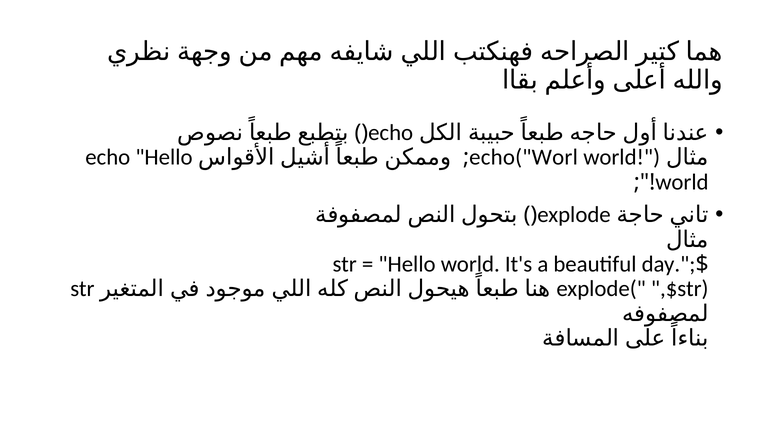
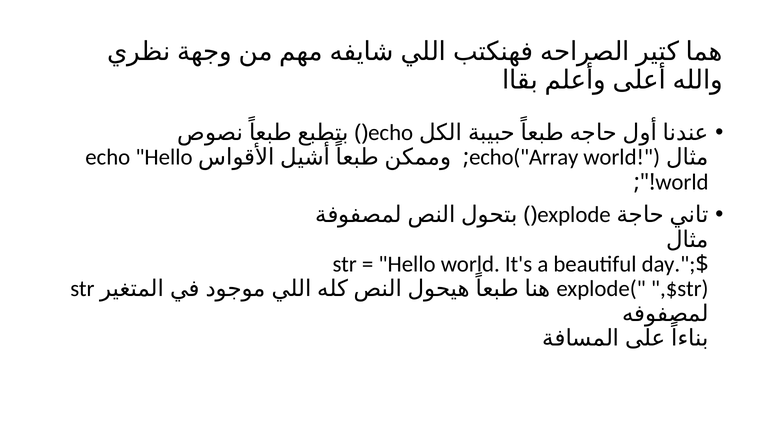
echo("Worl: echo("Worl -> echo("Array
